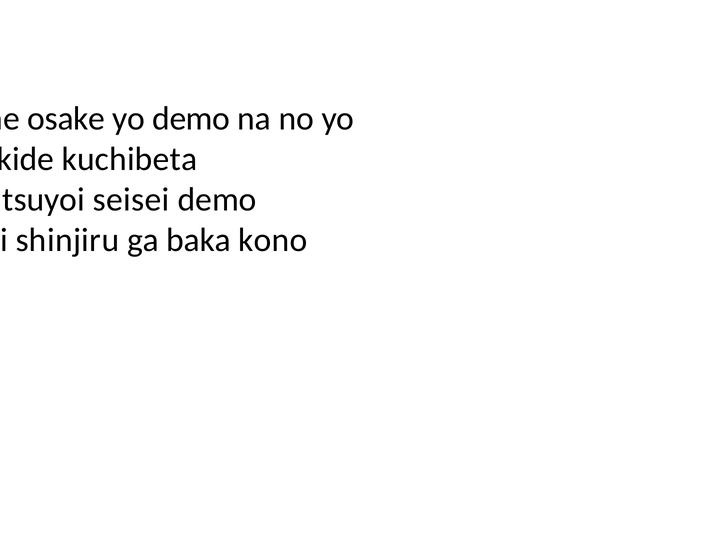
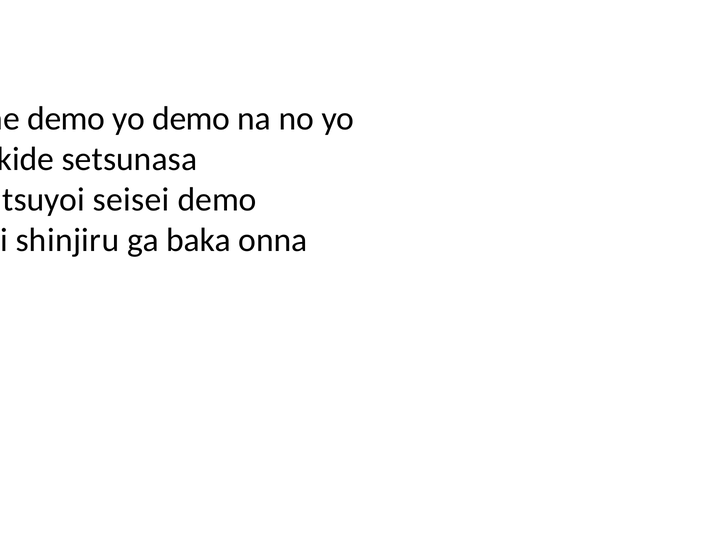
osake at (66, 119): osake -> demo
kuchibeta: kuchibeta -> setsunasa
kono: kono -> onna
